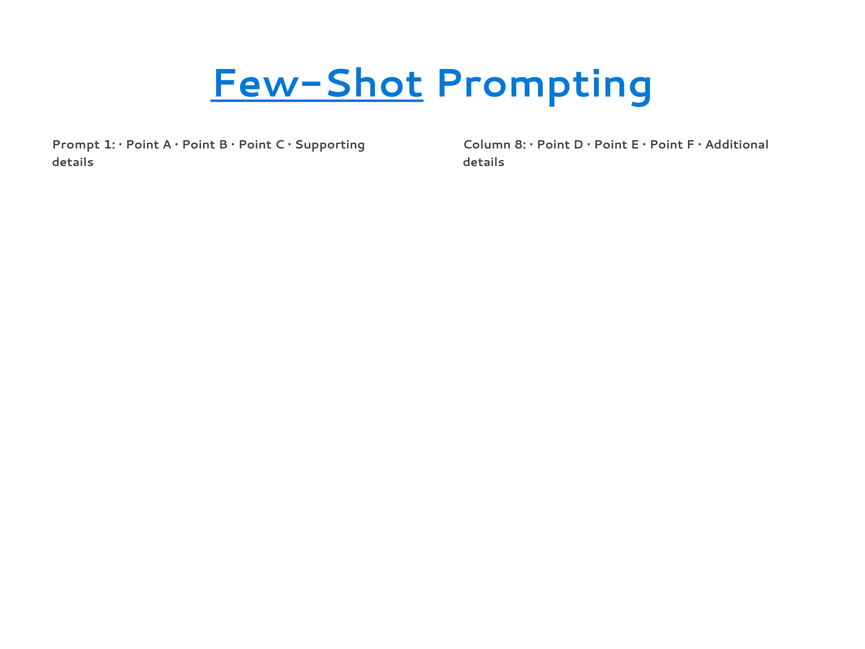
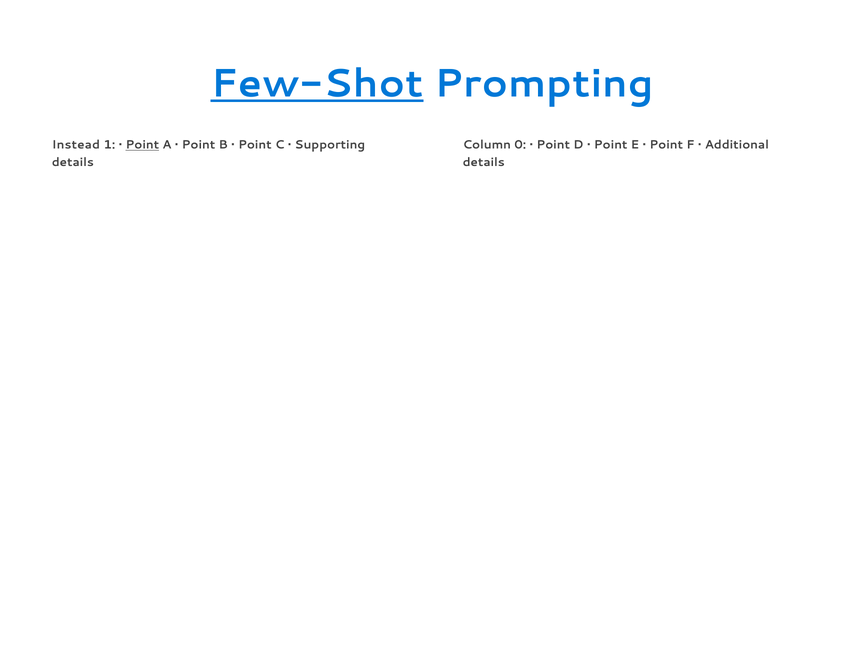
Prompt: Prompt -> Instead
Point at (142, 145) underline: none -> present
8: 8 -> 0
